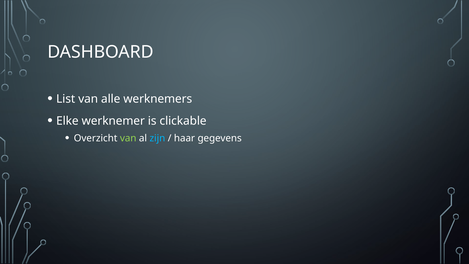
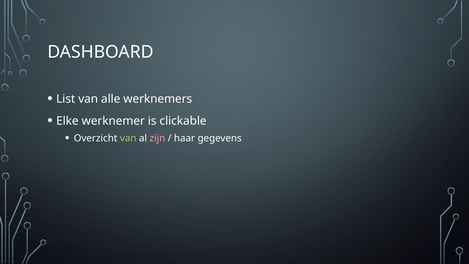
zijn colour: light blue -> pink
